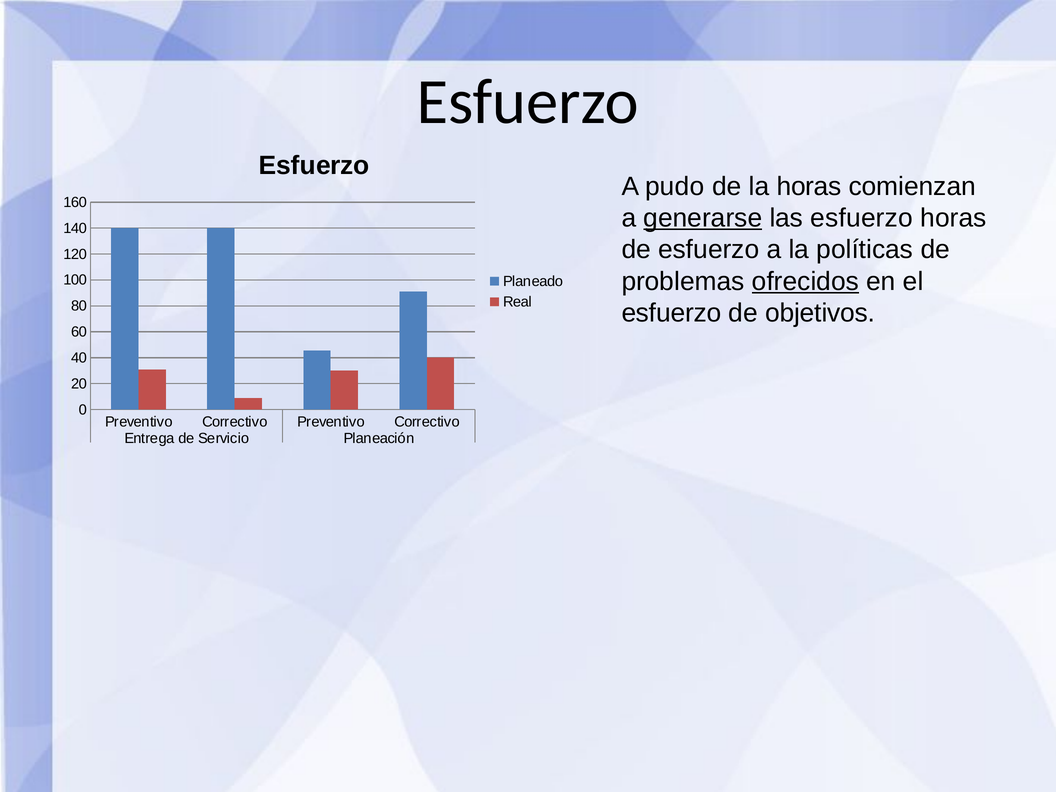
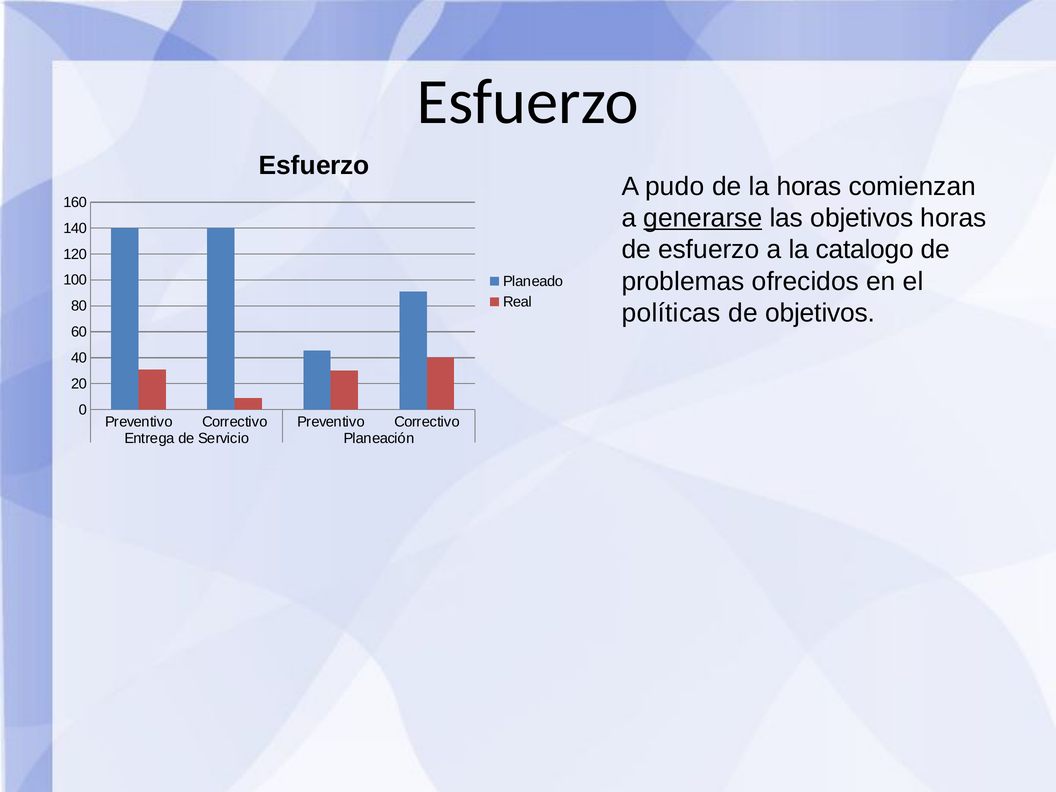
las esfuerzo: esfuerzo -> objetivos
políticas: políticas -> catalogo
ofrecidos underline: present -> none
esfuerzo at (671, 313): esfuerzo -> políticas
